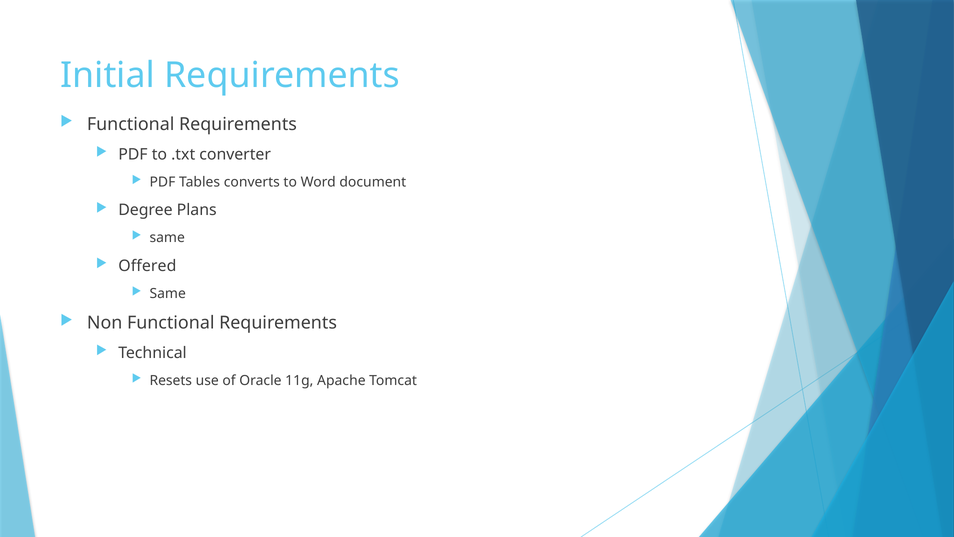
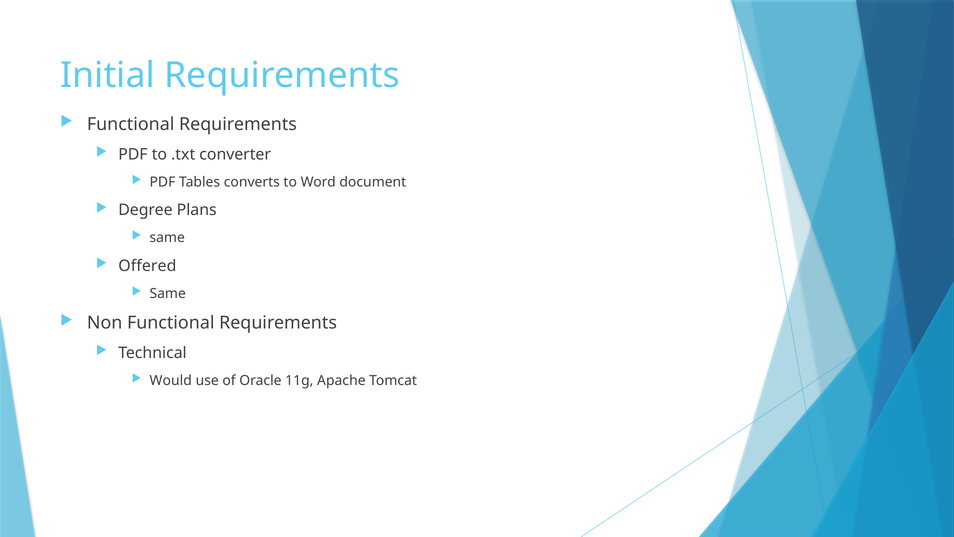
Resets: Resets -> Would
